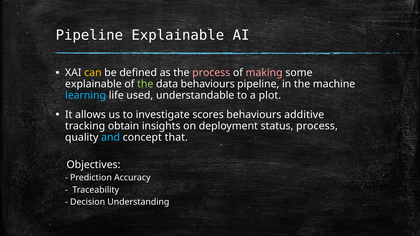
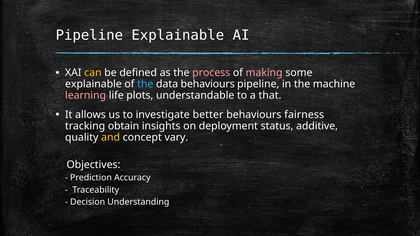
the at (145, 84) colour: light green -> light blue
learning colour: light blue -> pink
used: used -> plots
plot: plot -> that
scores: scores -> better
additive: additive -> fairness
status process: process -> additive
and colour: light blue -> yellow
that: that -> vary
